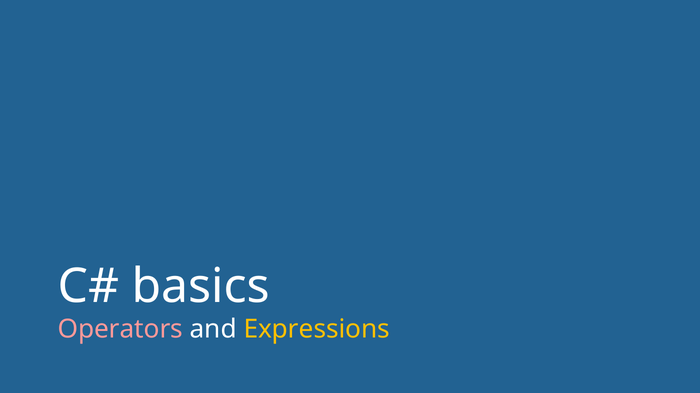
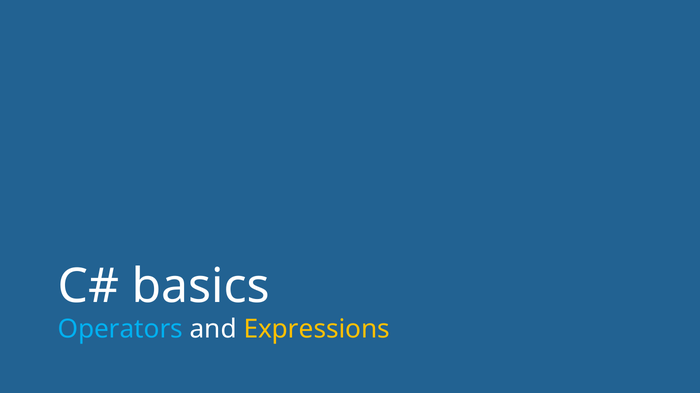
Operators colour: pink -> light blue
